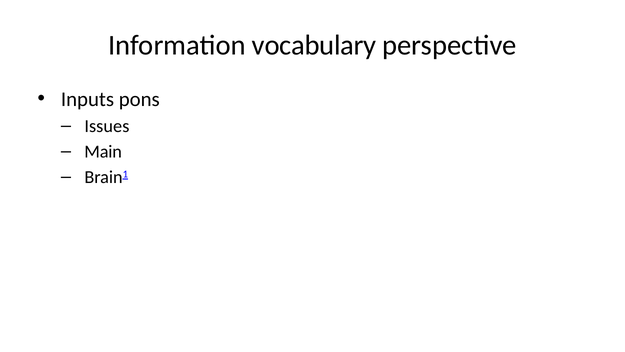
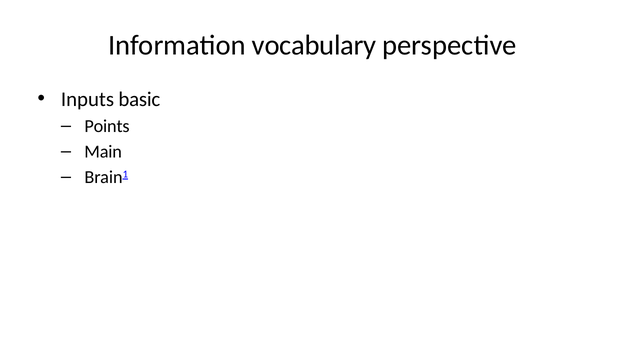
pons: pons -> basic
Issues: Issues -> Points
